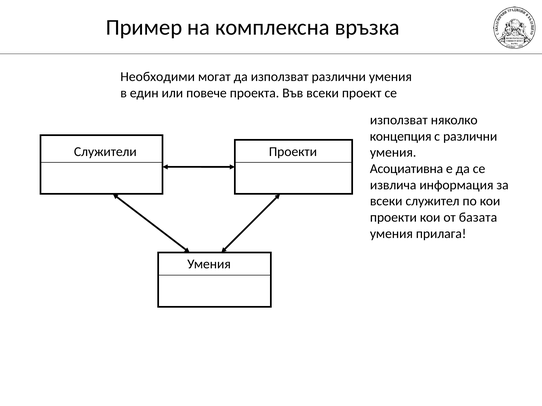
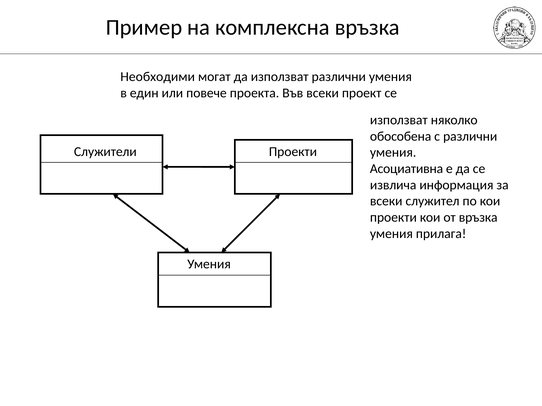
концепция: концепция -> обособена
от базата: базата -> връзка
